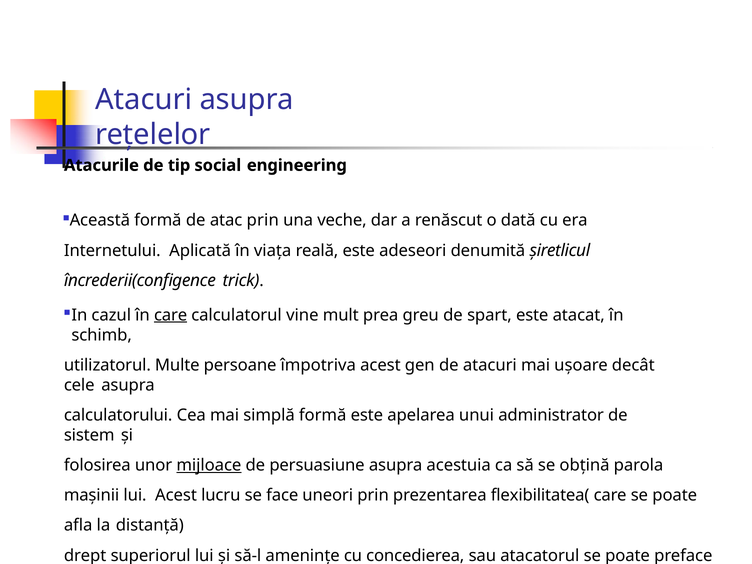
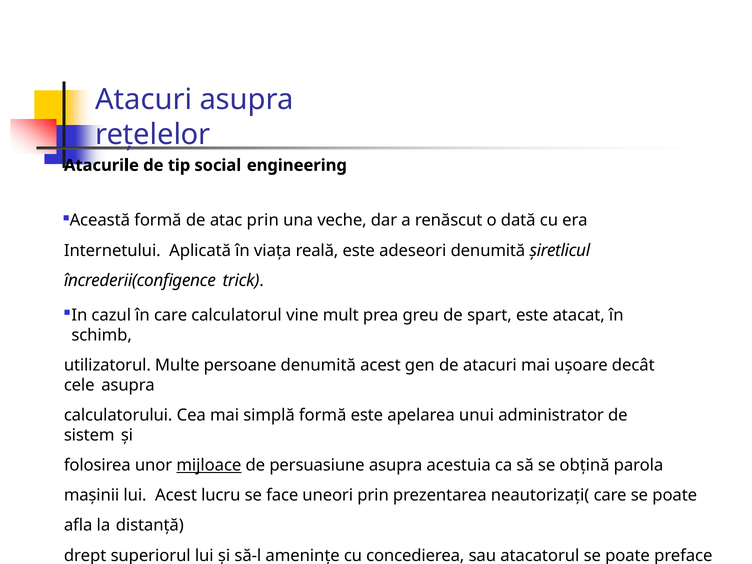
care at (171, 315) underline: present -> none
persoane împotriva: împotriva -> denumită
flexibilitatea(: flexibilitatea( -> neautorizaţi(
